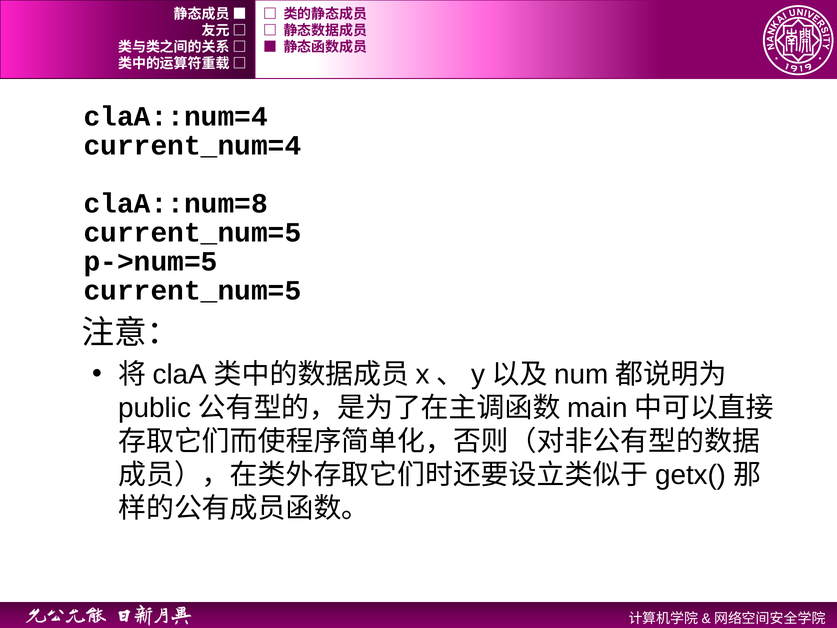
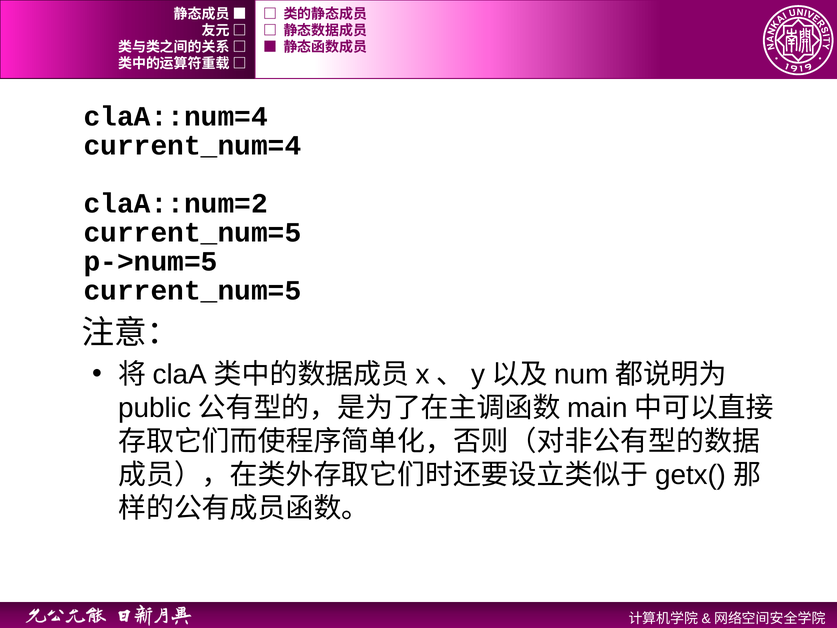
claA::num=8: claA::num=8 -> claA::num=2
